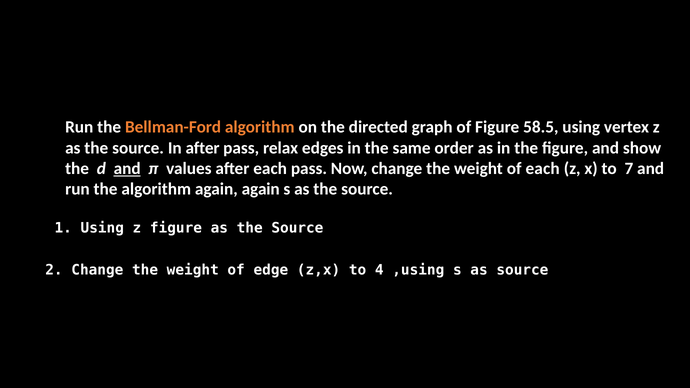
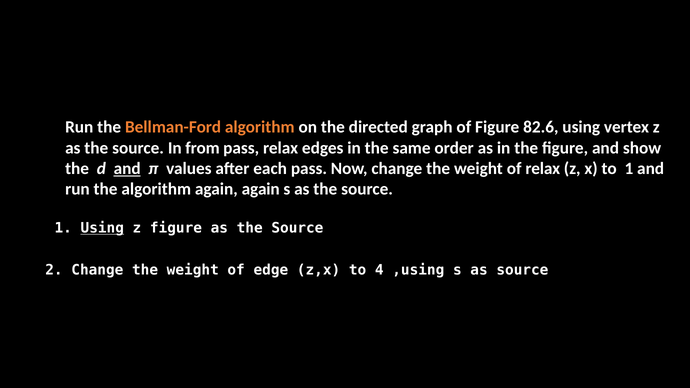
58.5: 58.5 -> 82.6
In after: after -> from
of each: each -> relax
to 7: 7 -> 1
Using at (102, 228) underline: none -> present
